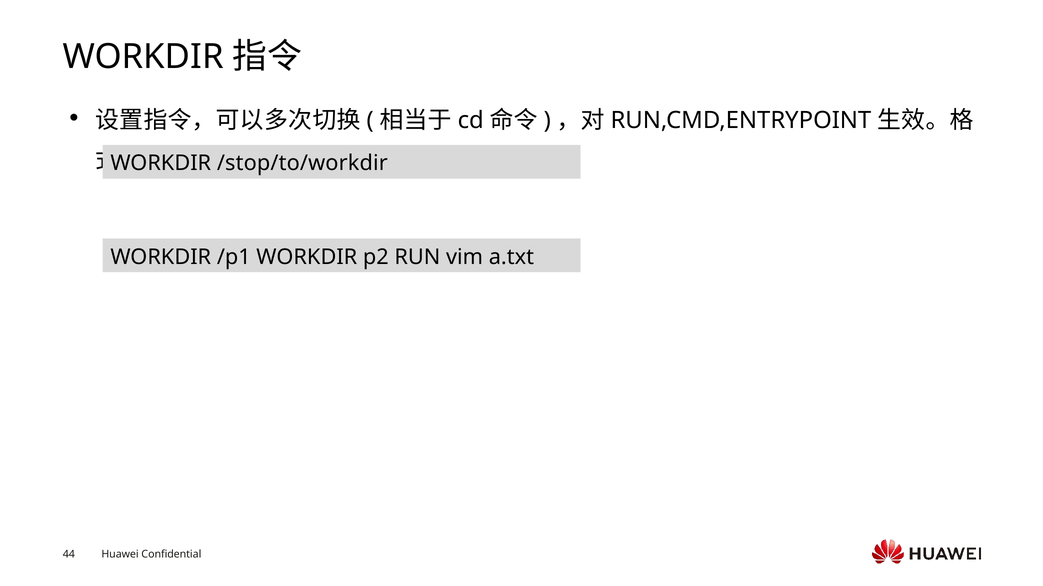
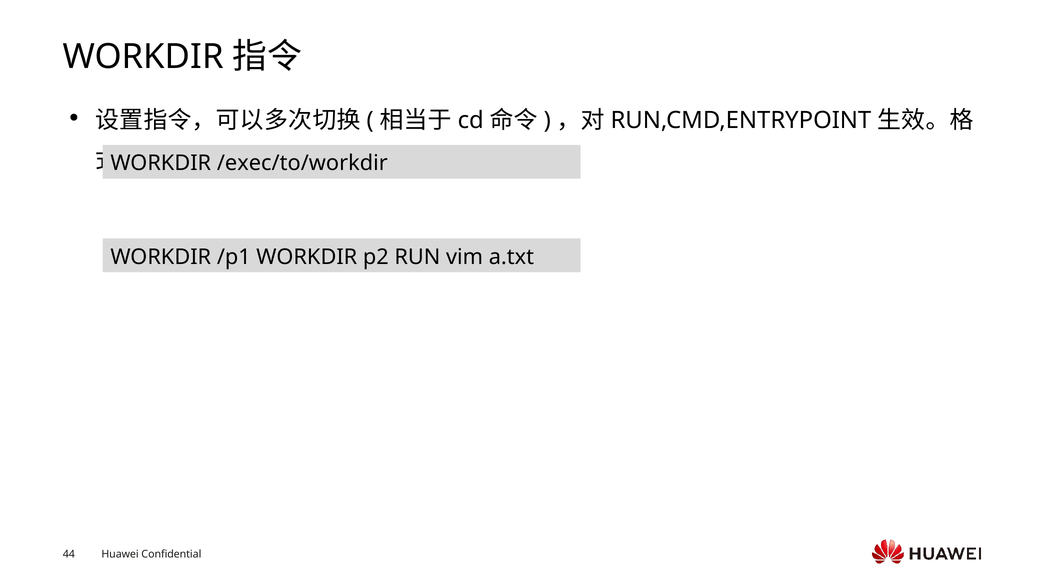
/stop/to/workdir: /stop/to/workdir -> /exec/to/workdir
